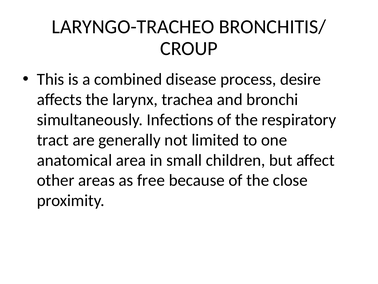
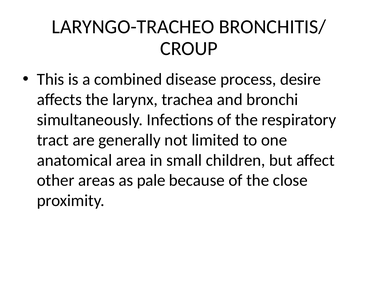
free: free -> pale
